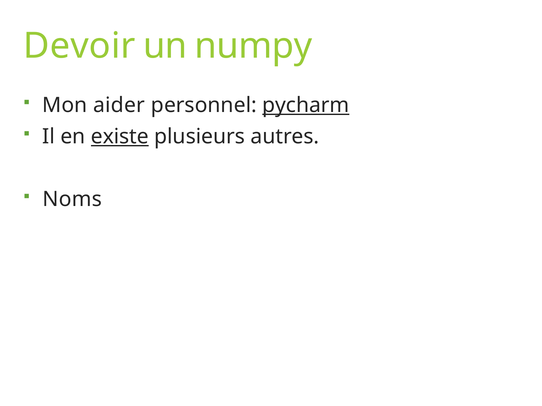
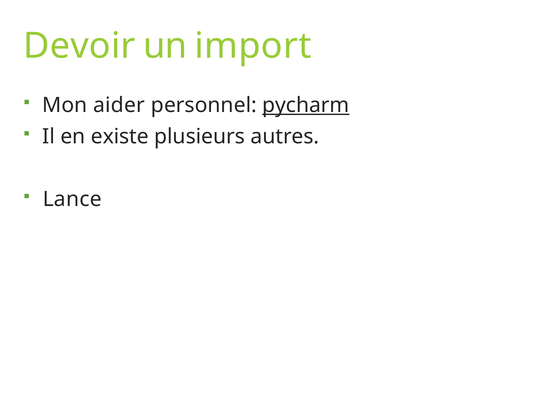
numpy: numpy -> import
existe underline: present -> none
Noms: Noms -> Lance
